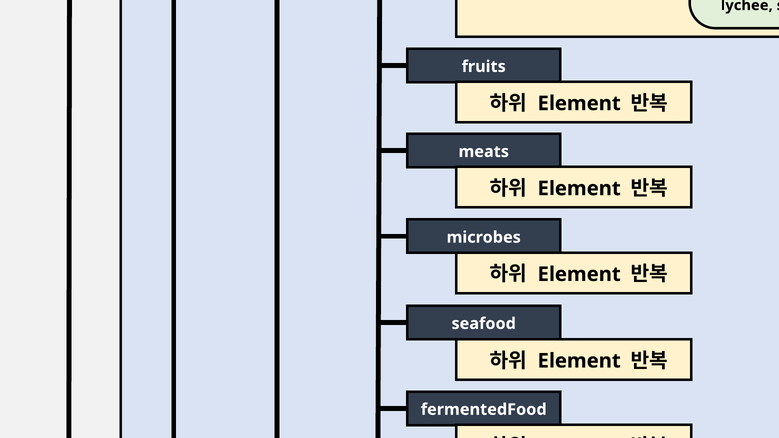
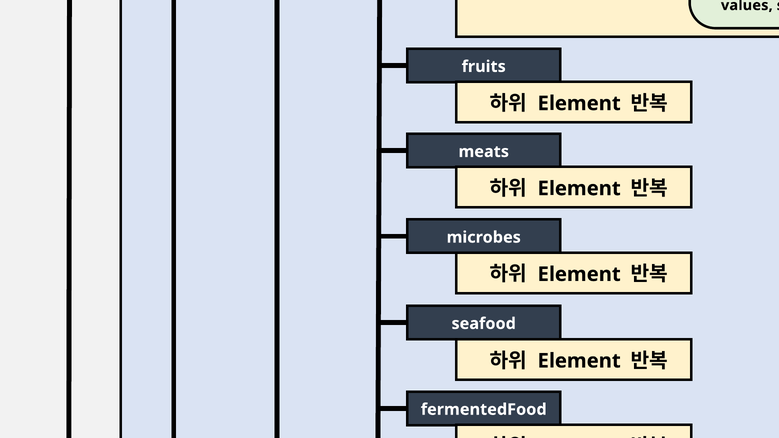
lychee at (747, 5): lychee -> values
